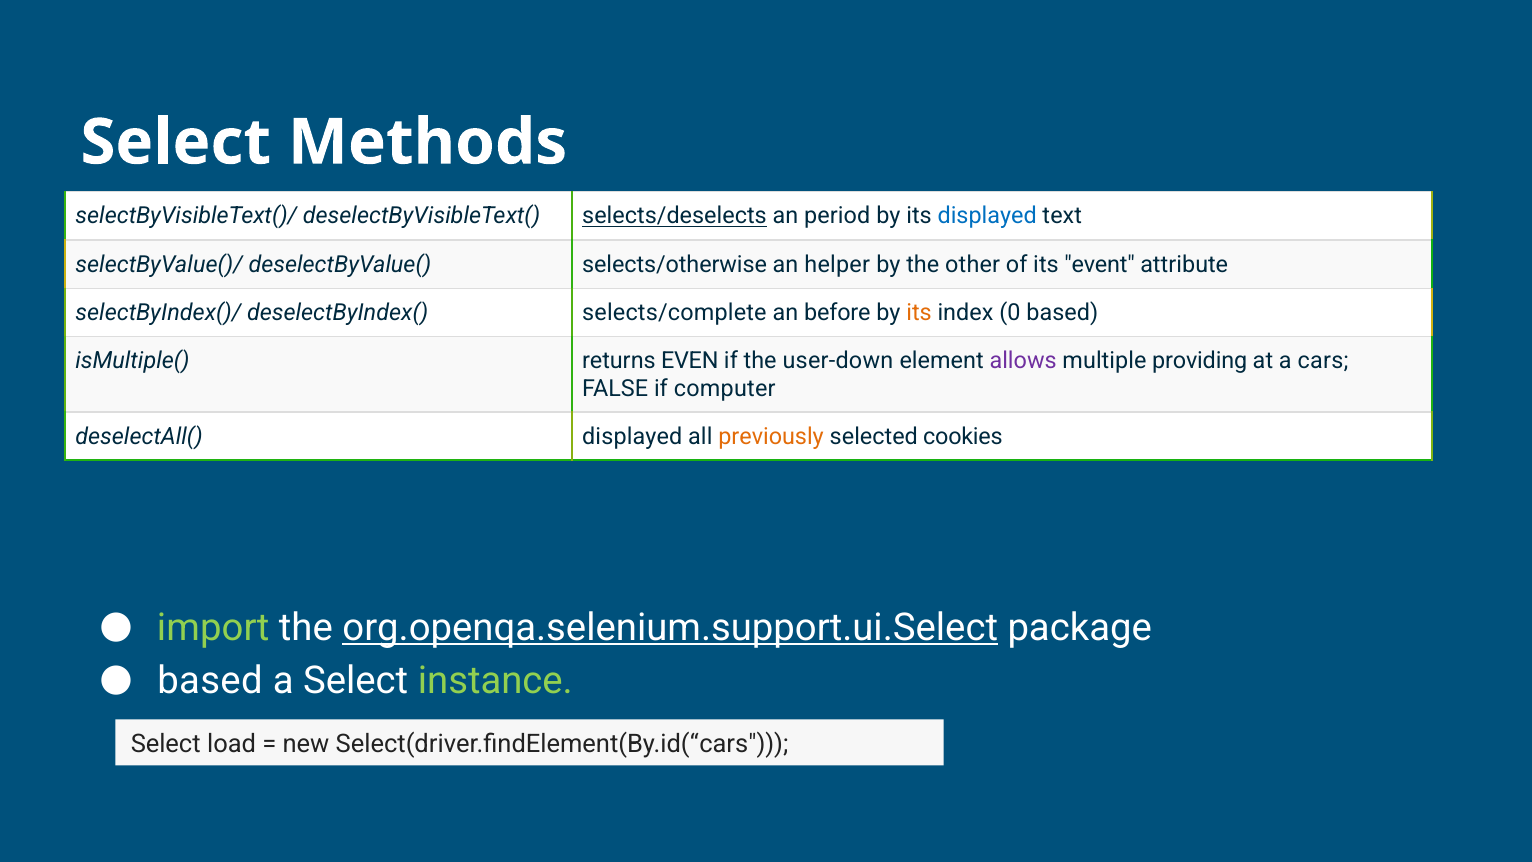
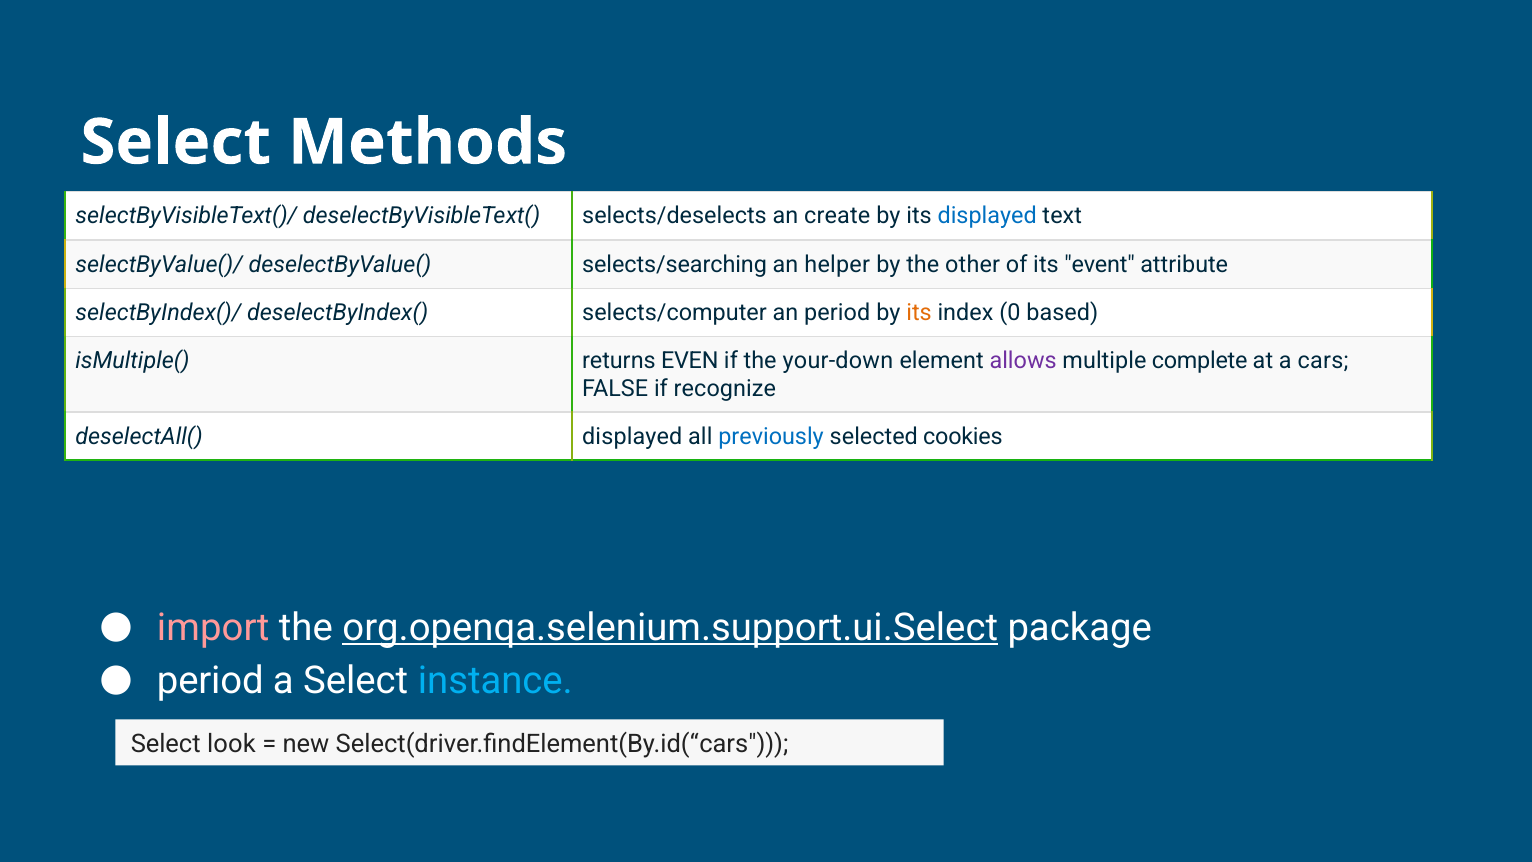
selects/deselects underline: present -> none
period: period -> create
selects/otherwise: selects/otherwise -> selects/searching
selects/complete: selects/complete -> selects/computer
an before: before -> period
user-down: user-down -> your-down
providing: providing -> complete
computer: computer -> recognize
previously colour: orange -> blue
import colour: light green -> pink
based at (210, 680): based -> period
instance colour: light green -> light blue
load: load -> look
